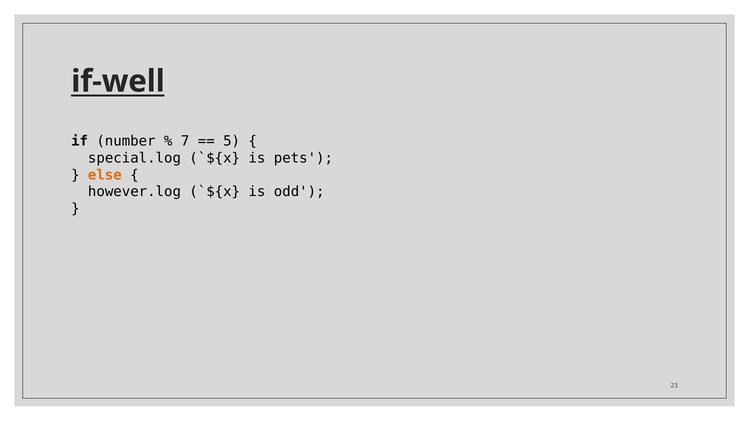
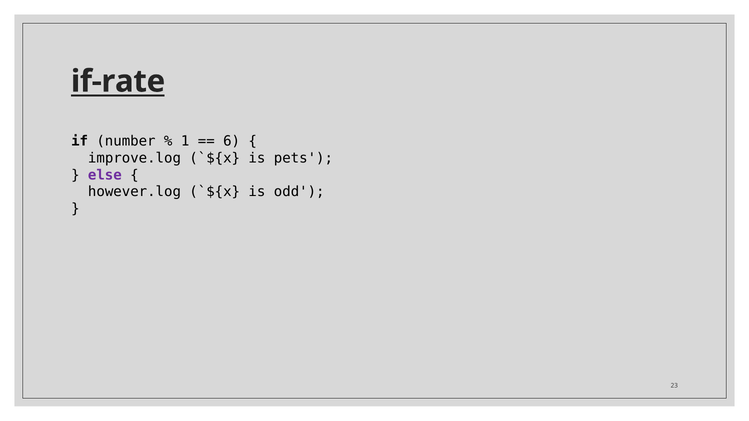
if-well: if-well -> if-rate
7: 7 -> 1
5: 5 -> 6
special.log: special.log -> improve.log
else colour: orange -> purple
